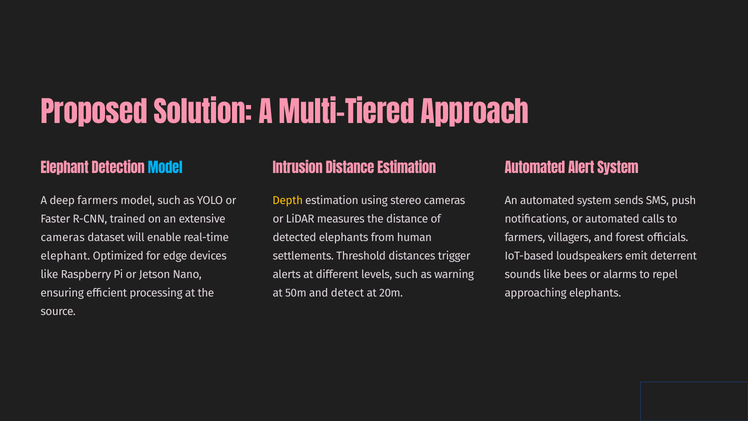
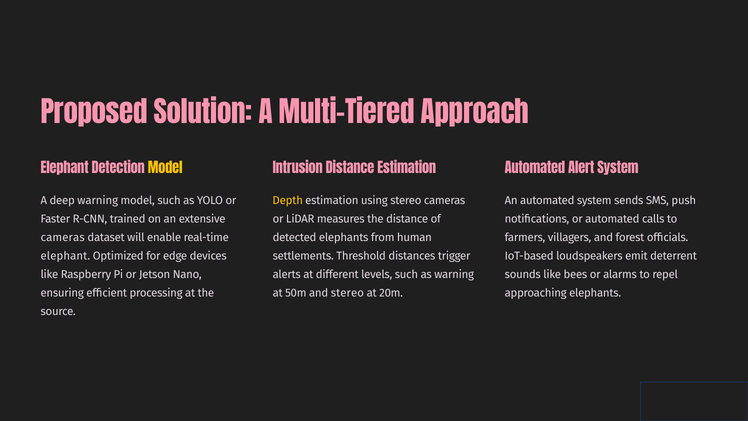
Model at (165, 168) colour: light blue -> yellow
deep farmers: farmers -> warning
and detect: detect -> stereo
